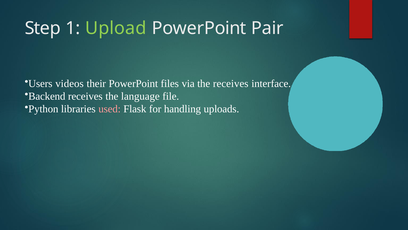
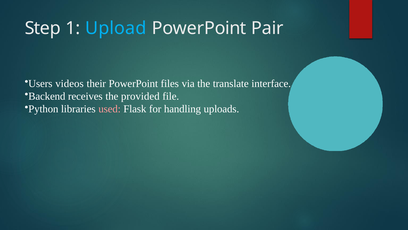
Upload colour: light green -> light blue
the receives: receives -> translate
language: language -> provided
